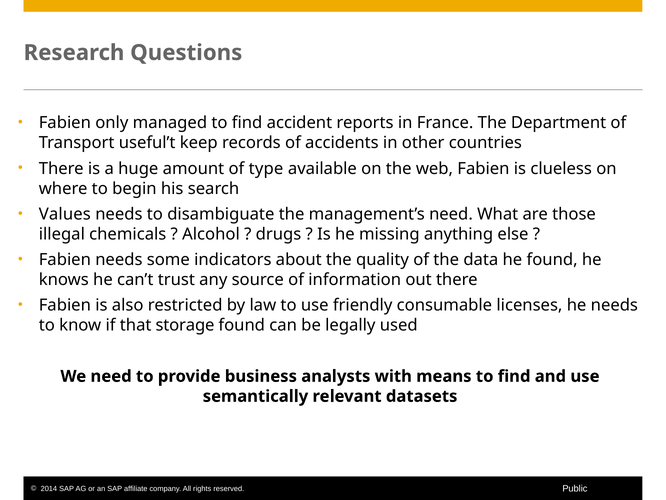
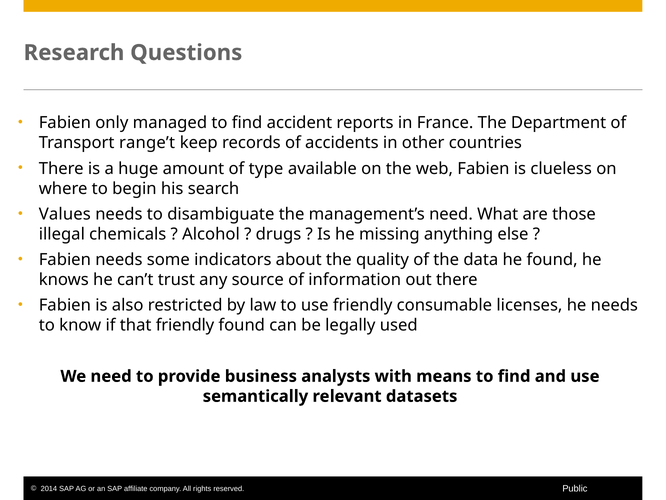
useful’t: useful’t -> range’t
that storage: storage -> friendly
